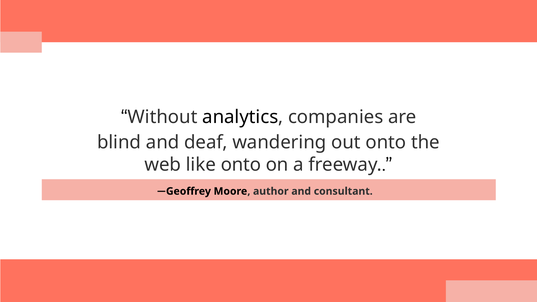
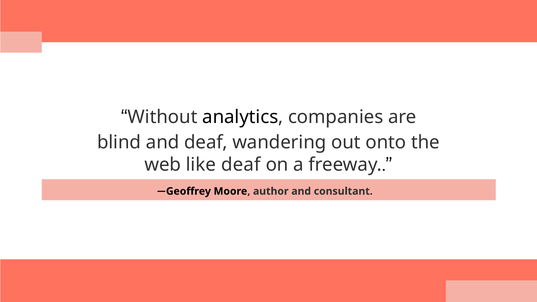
like onto: onto -> deaf
